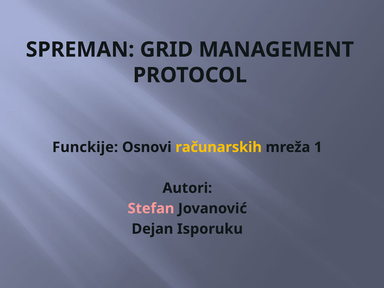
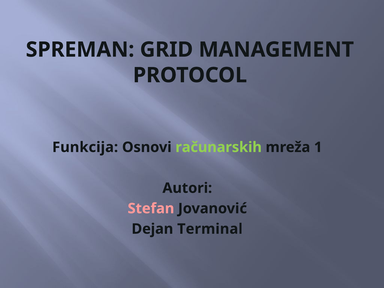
Funckije: Funckije -> Funkcija
računarskih colour: yellow -> light green
Isporuku: Isporuku -> Terminal
